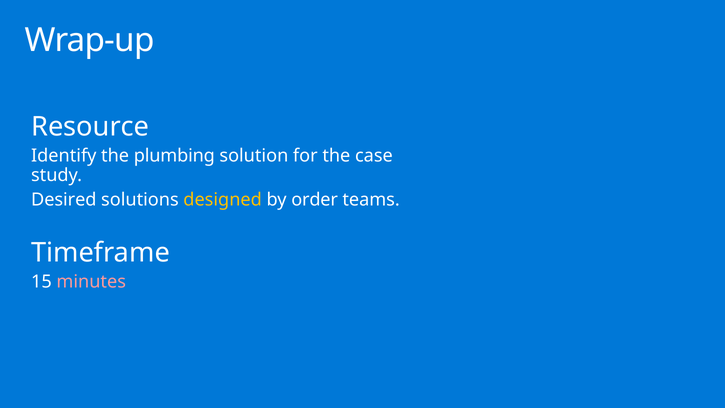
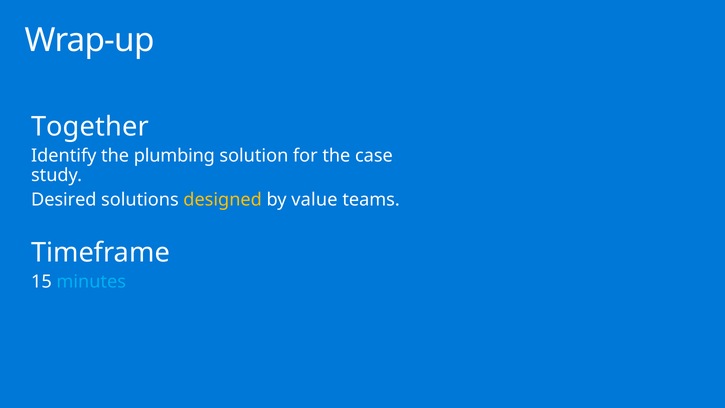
Resource: Resource -> Together
order: order -> value
minutes colour: pink -> light blue
